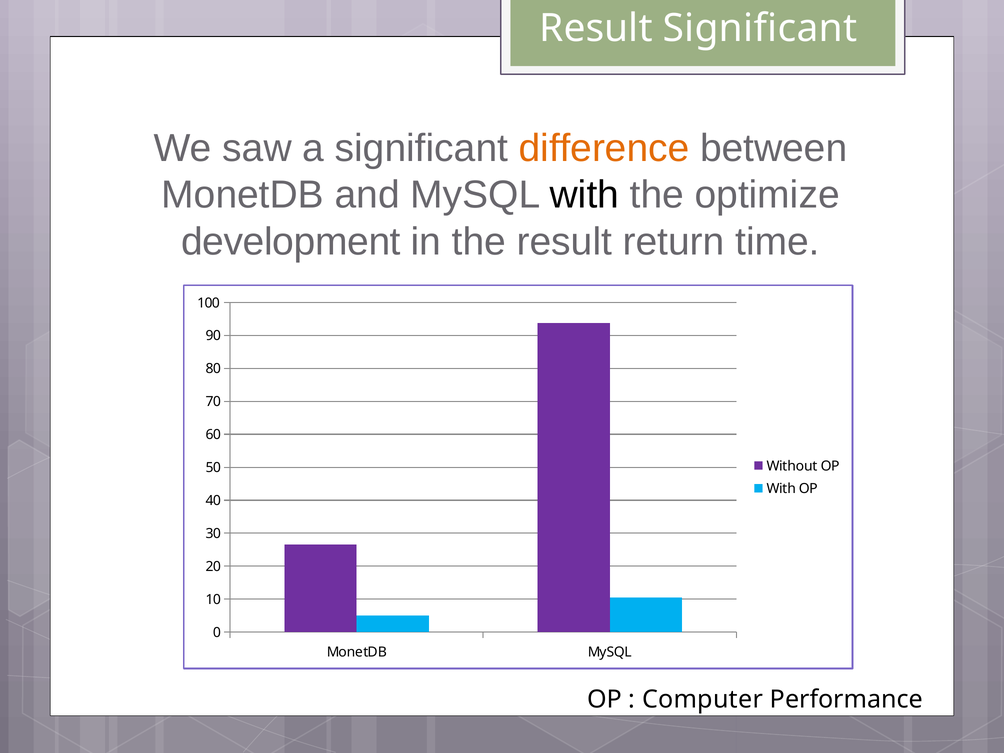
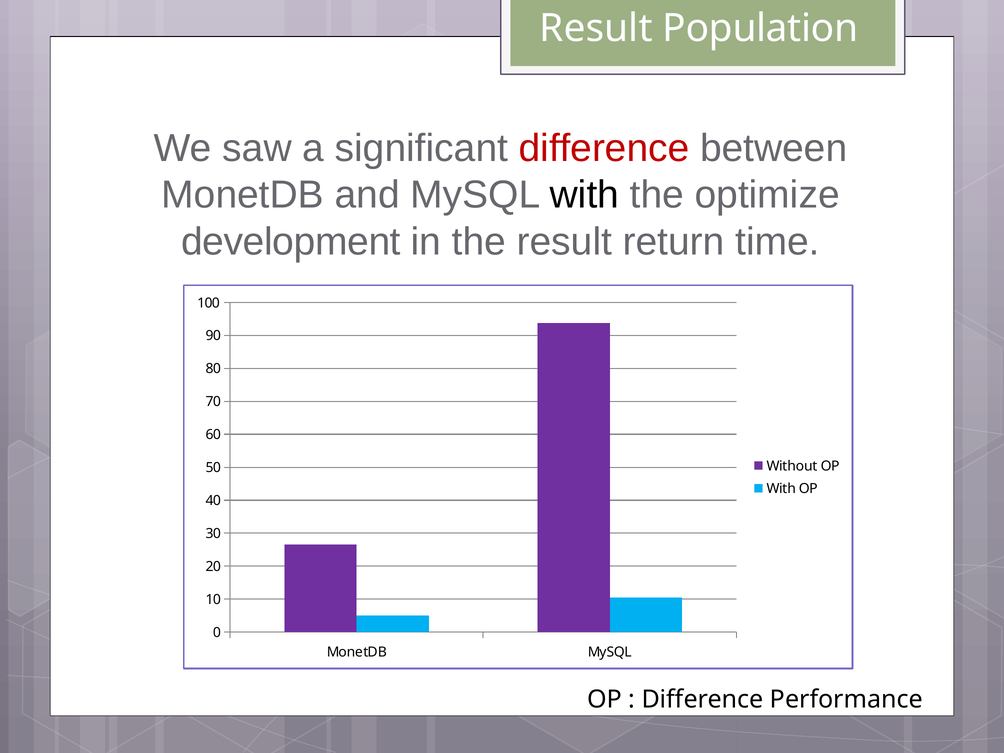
Result Significant: Significant -> Population
difference at (604, 148) colour: orange -> red
Computer at (702, 699): Computer -> Difference
